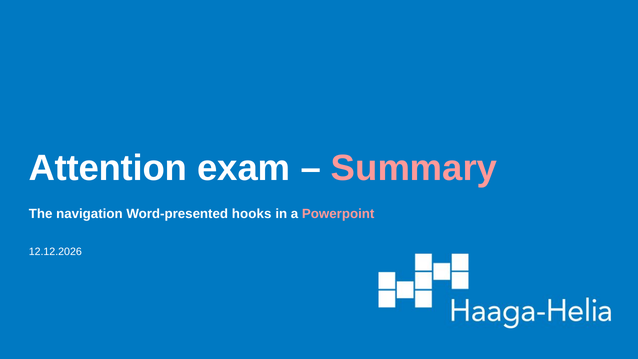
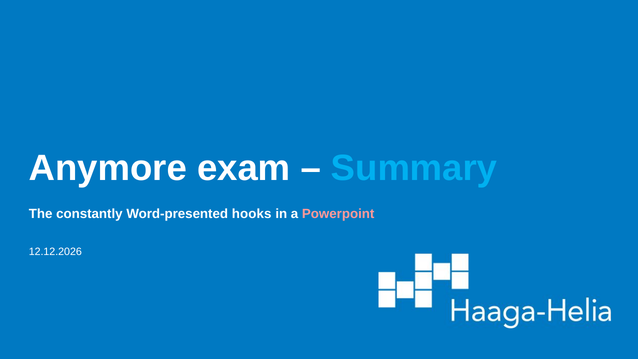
Attention: Attention -> Anymore
Summary colour: pink -> light blue
navigation: navigation -> constantly
